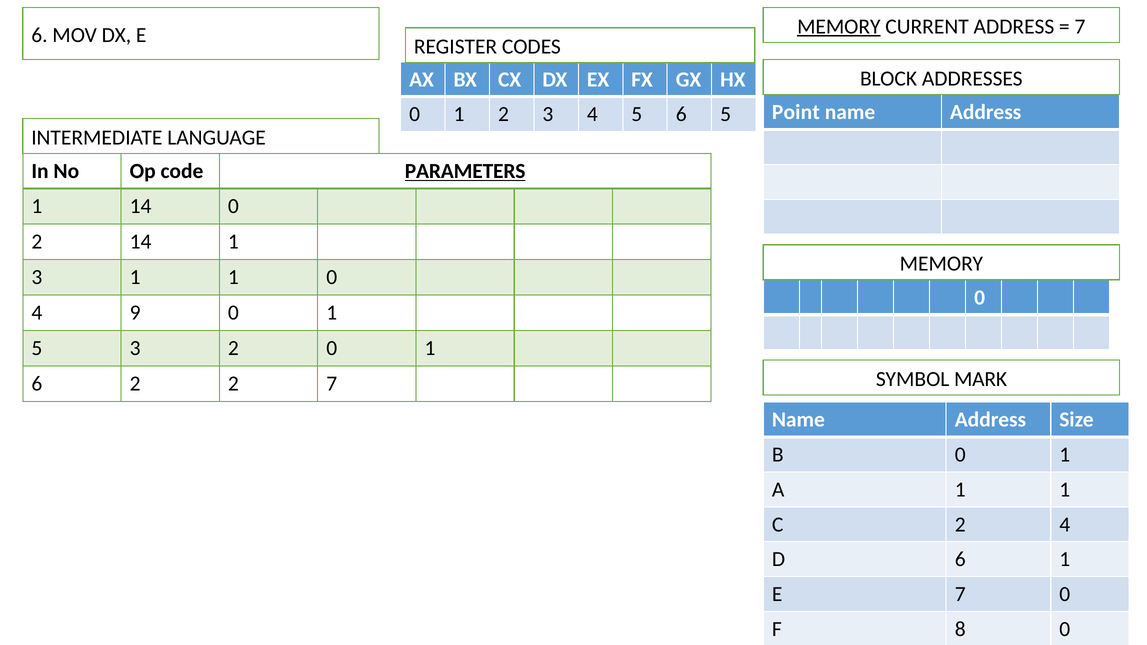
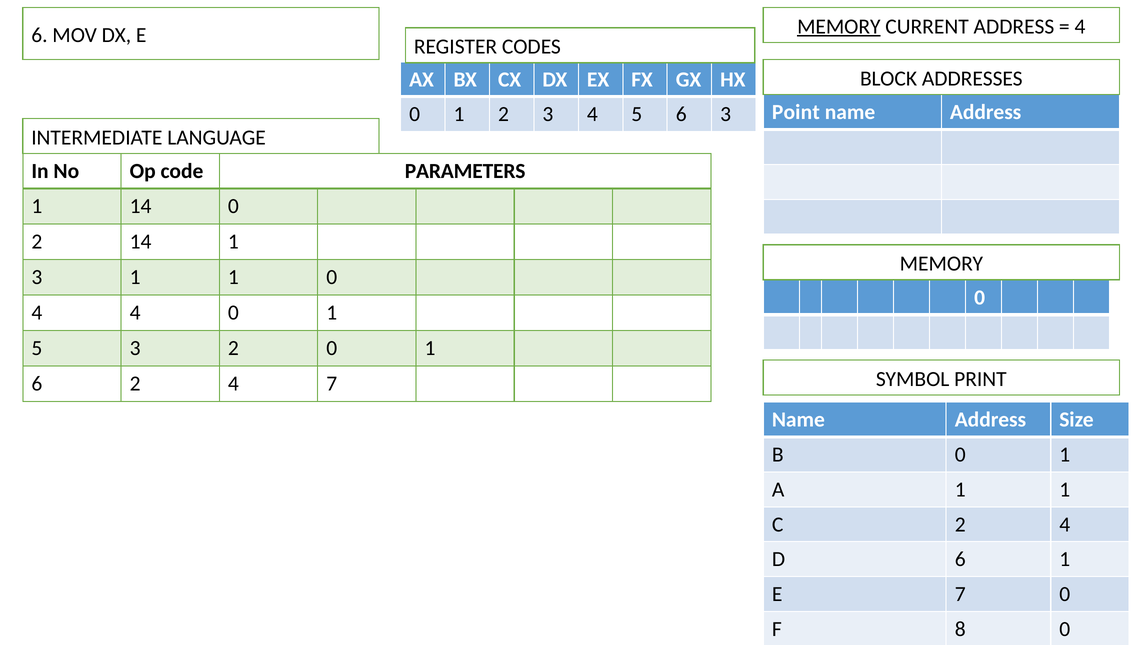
7 at (1080, 27): 7 -> 4
6 5: 5 -> 3
PARAMETERS underline: present -> none
4 9: 9 -> 4
MARK: MARK -> PRINT
6 2 2: 2 -> 4
